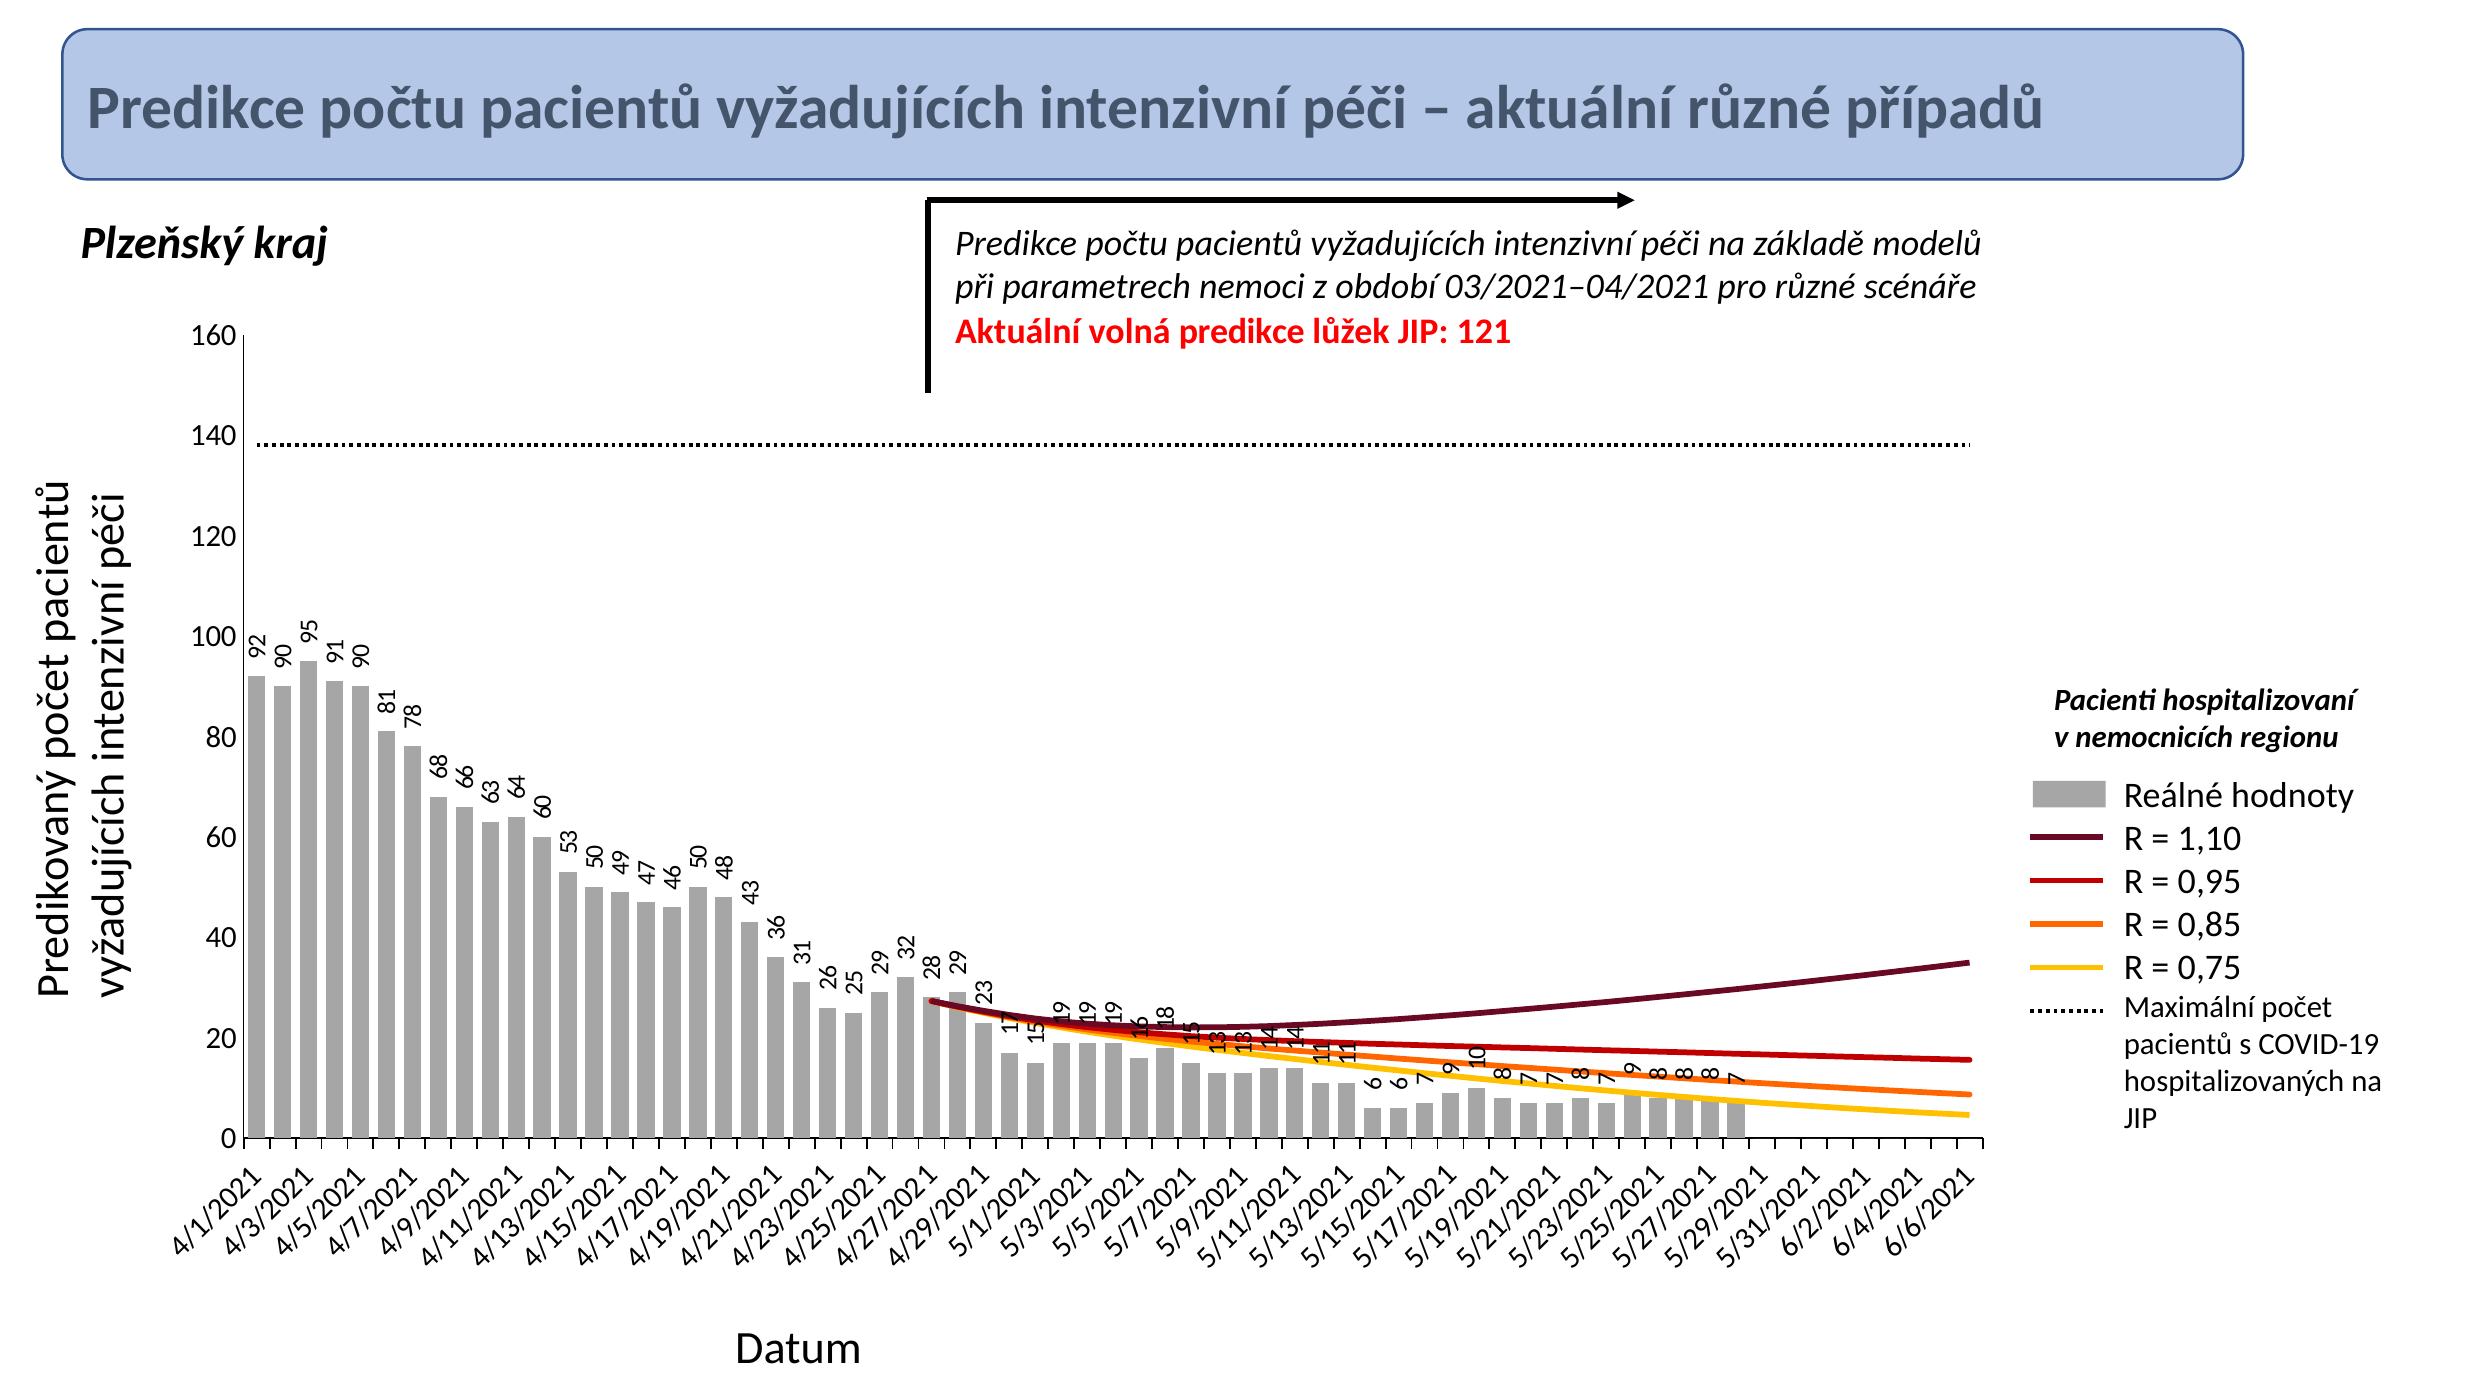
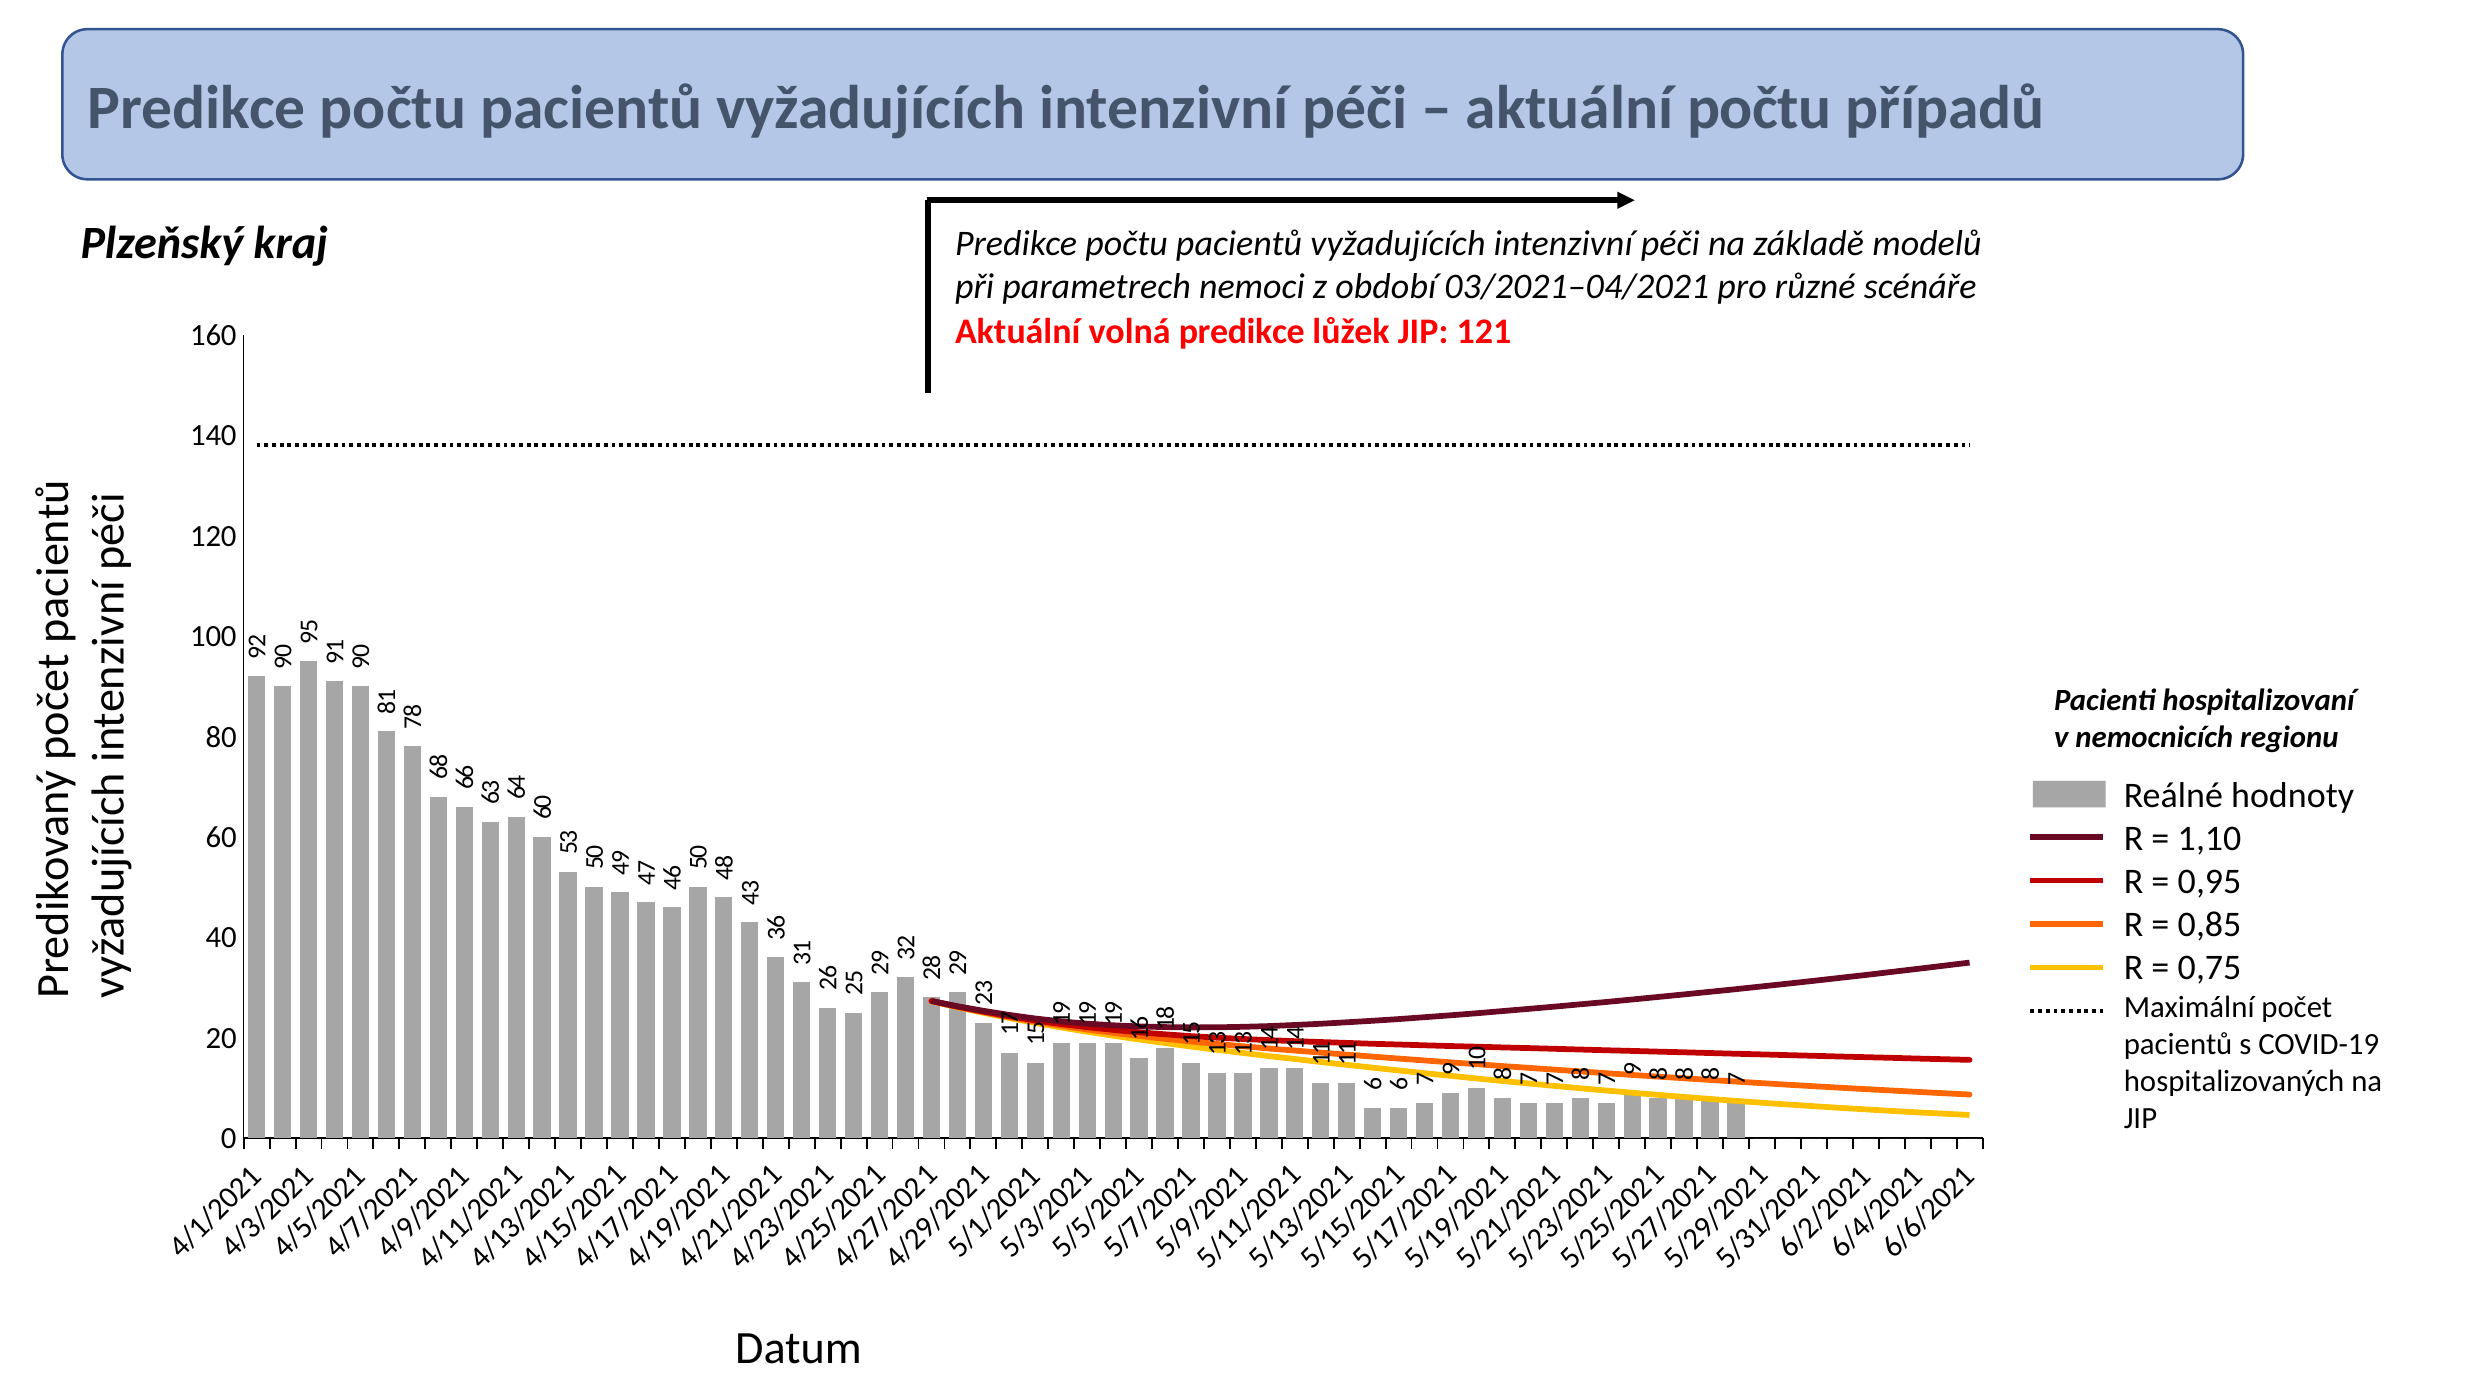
aktuální různé: různé -> počtu
